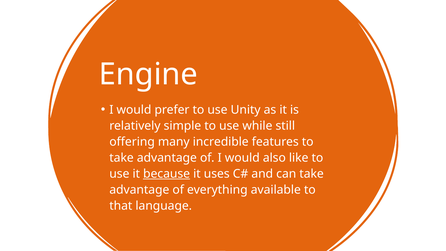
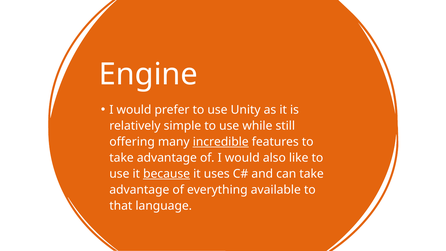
incredible underline: none -> present
